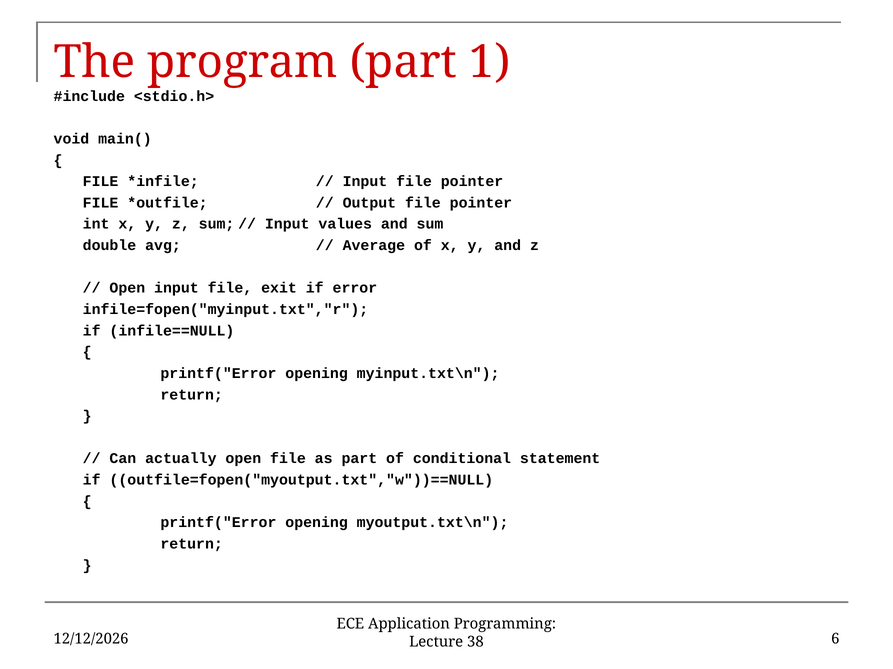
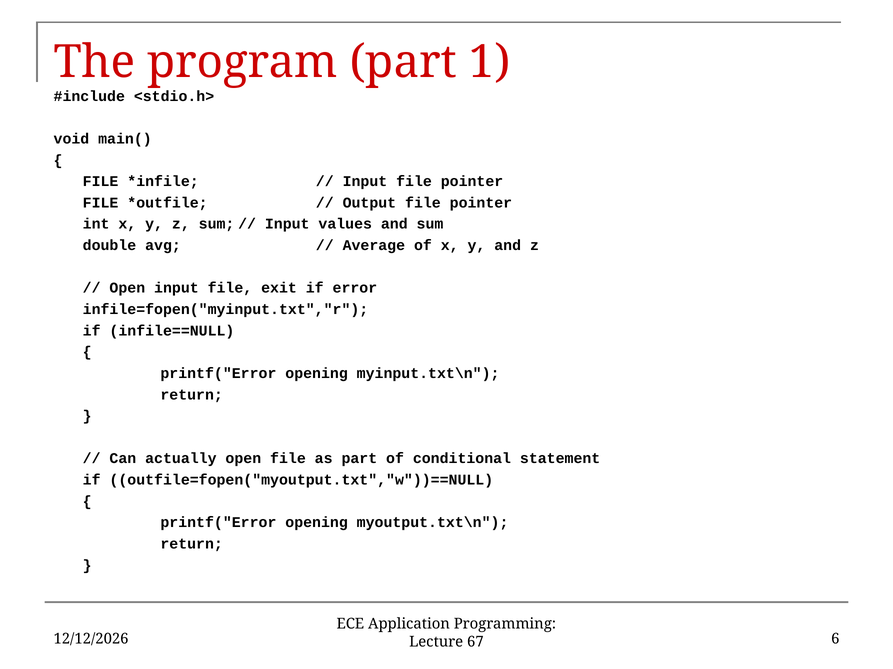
38: 38 -> 67
